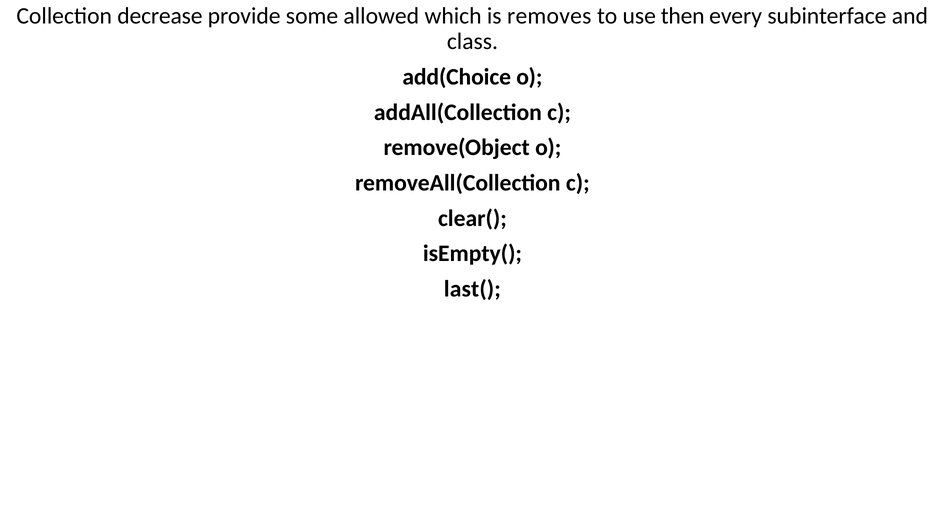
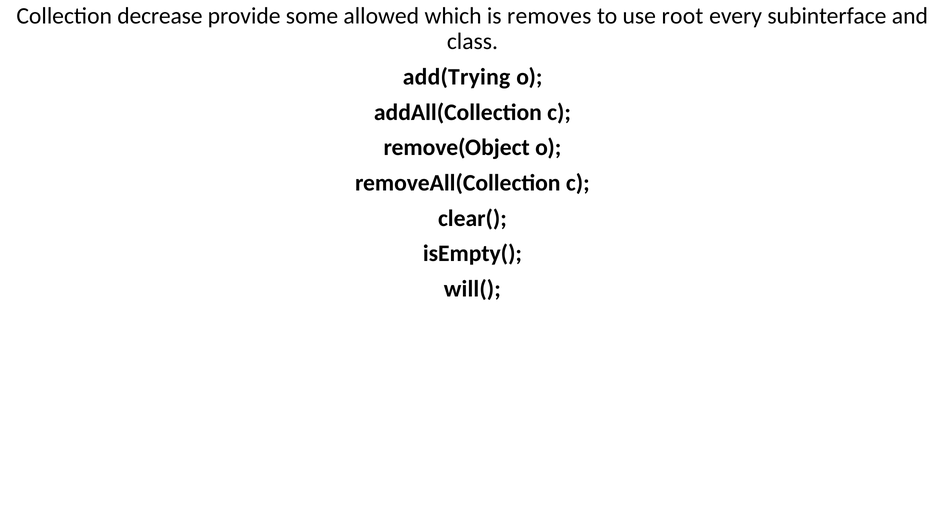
then: then -> root
add(Choice: add(Choice -> add(Trying
last(: last( -> will(
